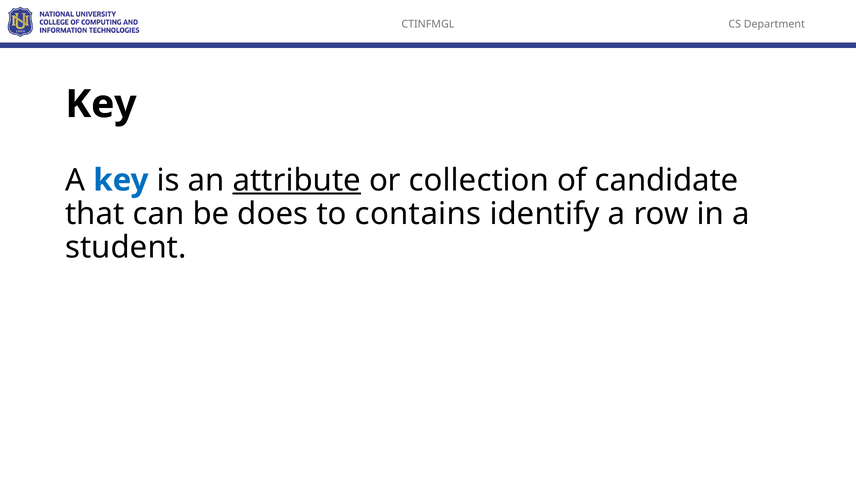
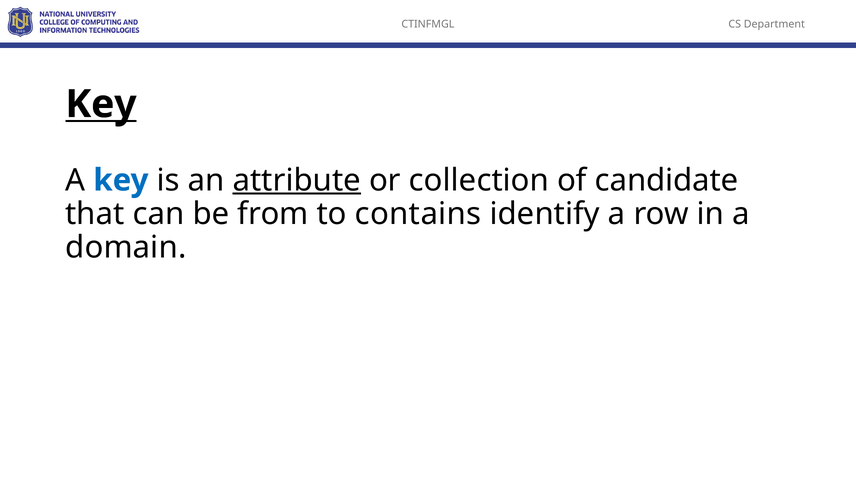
Key at (101, 104) underline: none -> present
does: does -> from
student: student -> domain
